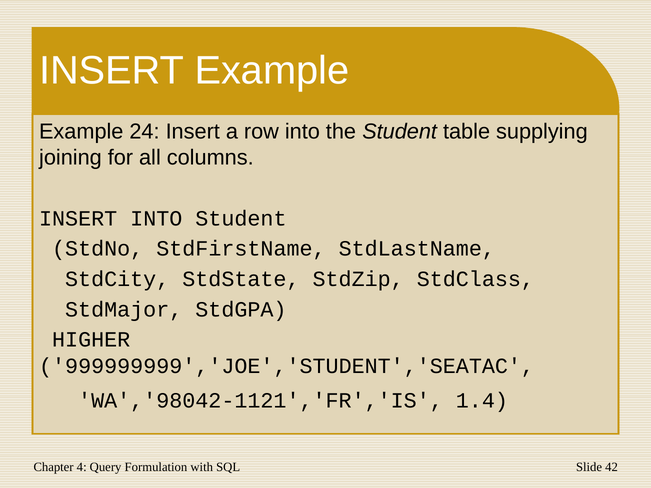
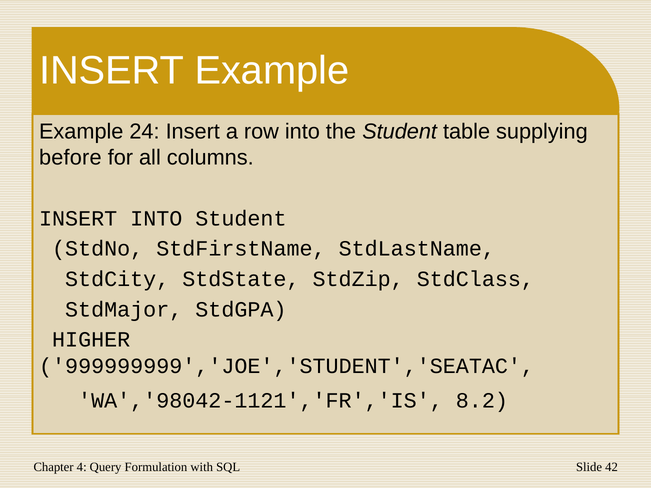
joining: joining -> before
1.4: 1.4 -> 8.2
